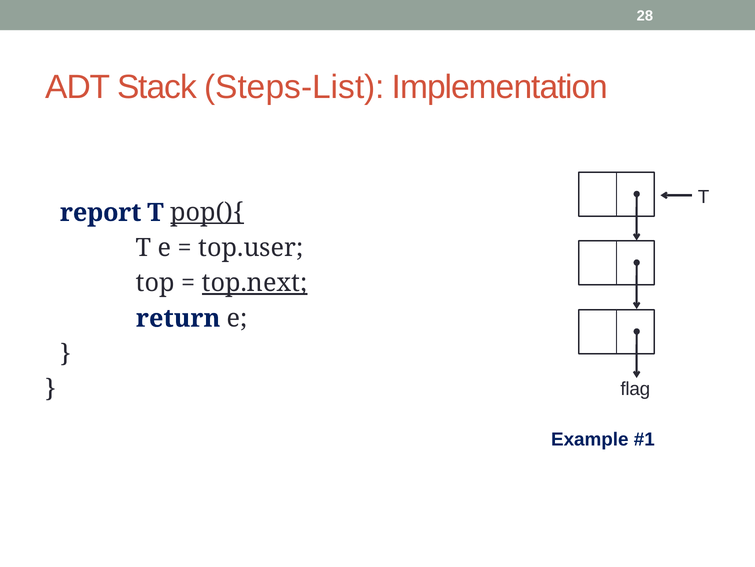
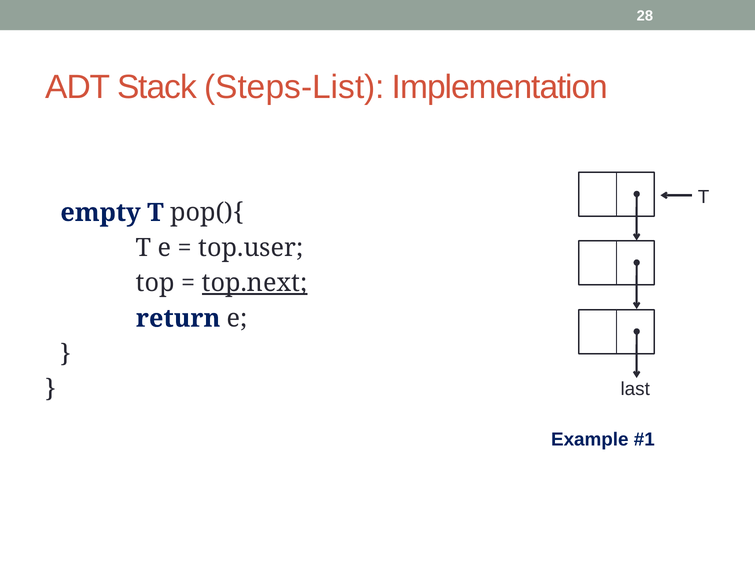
report: report -> empty
pop(){ underline: present -> none
flag: flag -> last
